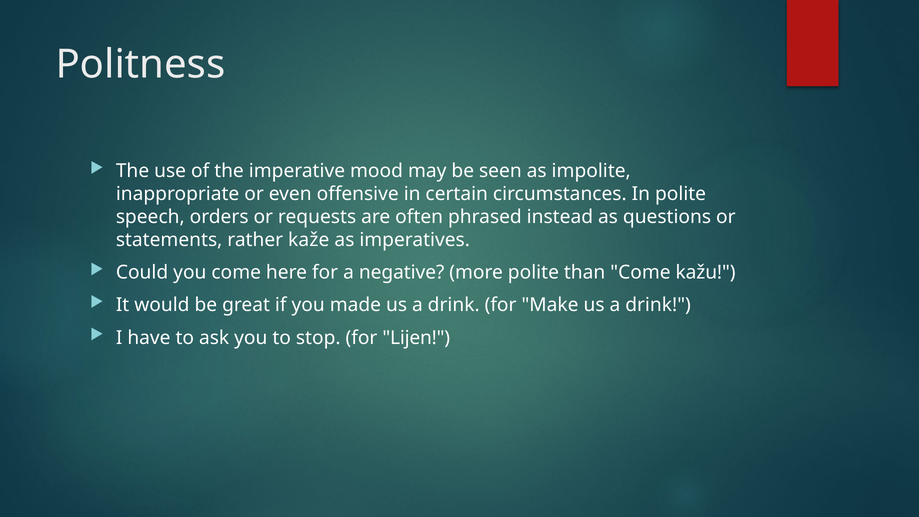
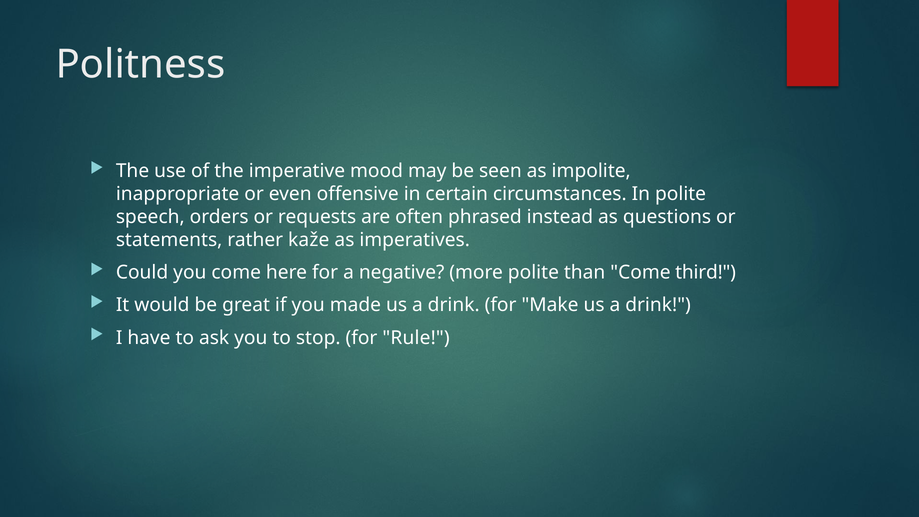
kažu: kažu -> third
Lijen: Lijen -> Rule
